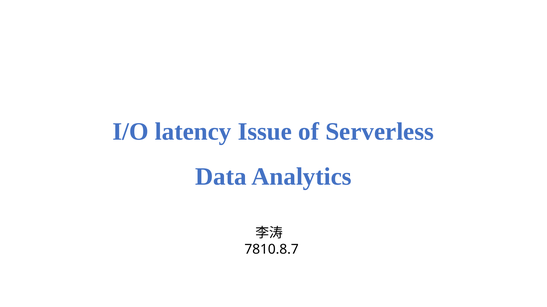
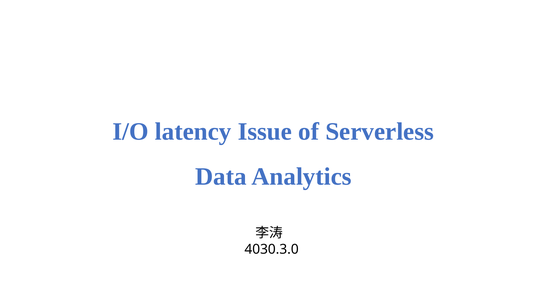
7810.8.7: 7810.8.7 -> 4030.3.0
